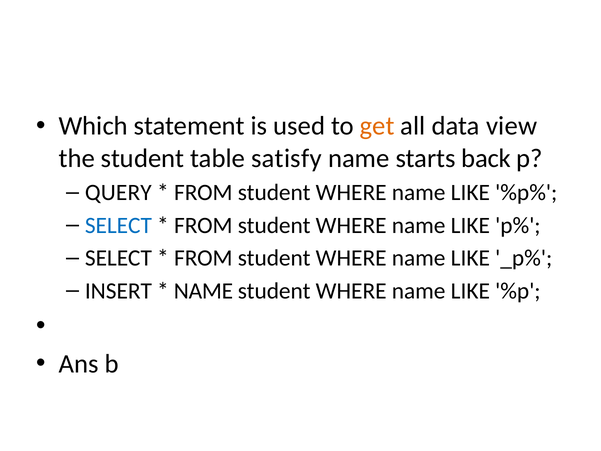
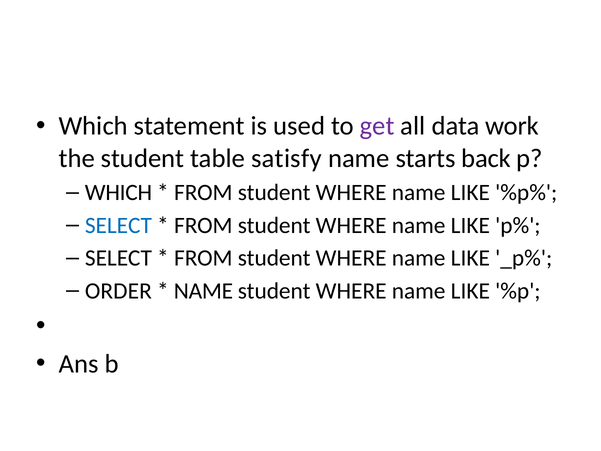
get colour: orange -> purple
view: view -> work
QUERY at (118, 193): QUERY -> WHICH
INSERT: INSERT -> ORDER
